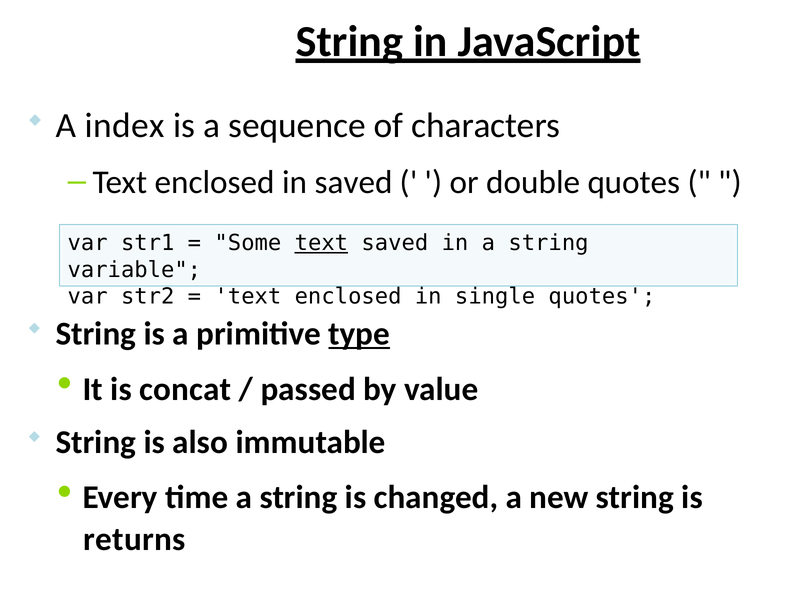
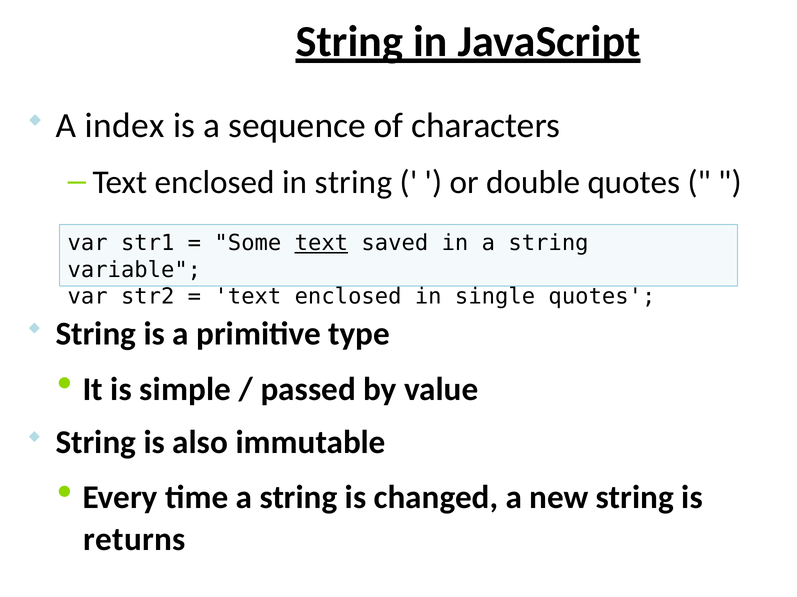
in saved: saved -> string
type underline: present -> none
concat: concat -> simple
